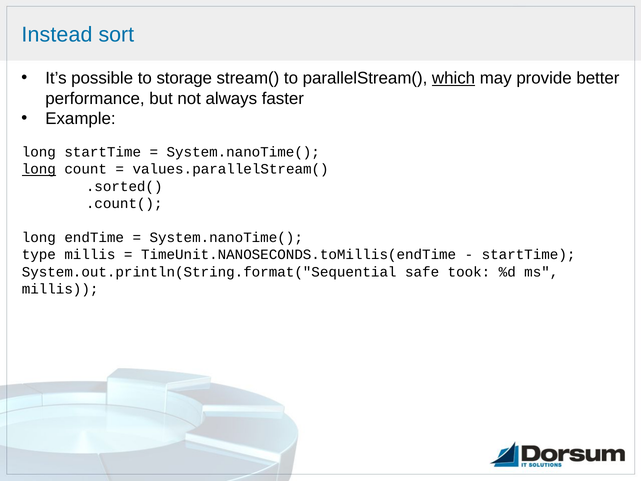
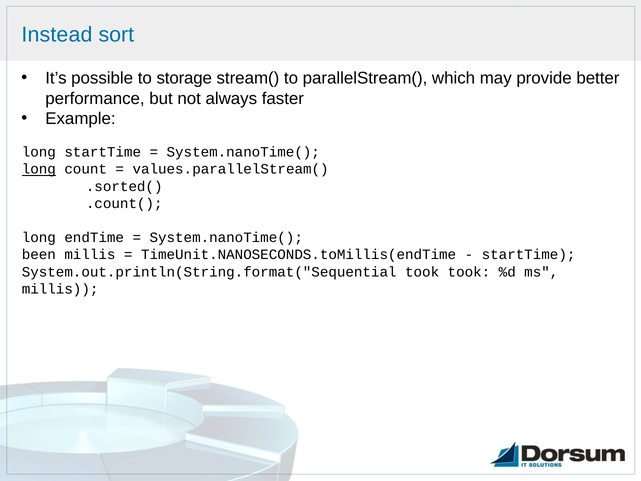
which underline: present -> none
type: type -> been
System.out.println(String.format("Sequential safe: safe -> took
